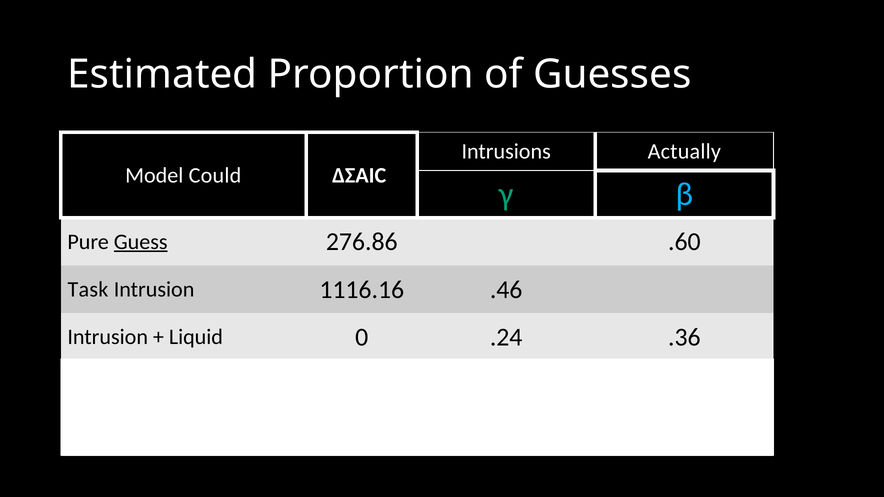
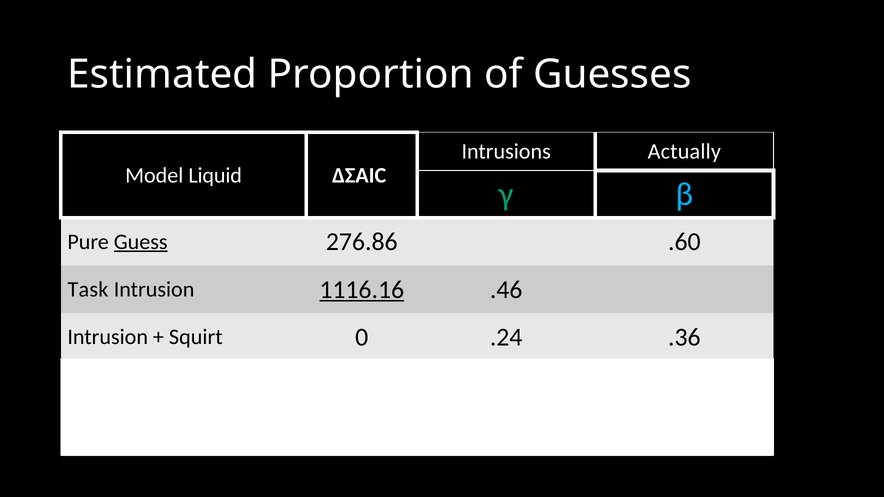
Could: Could -> Liquid
1116.16 underline: none -> present
Liquid: Liquid -> Squirt
